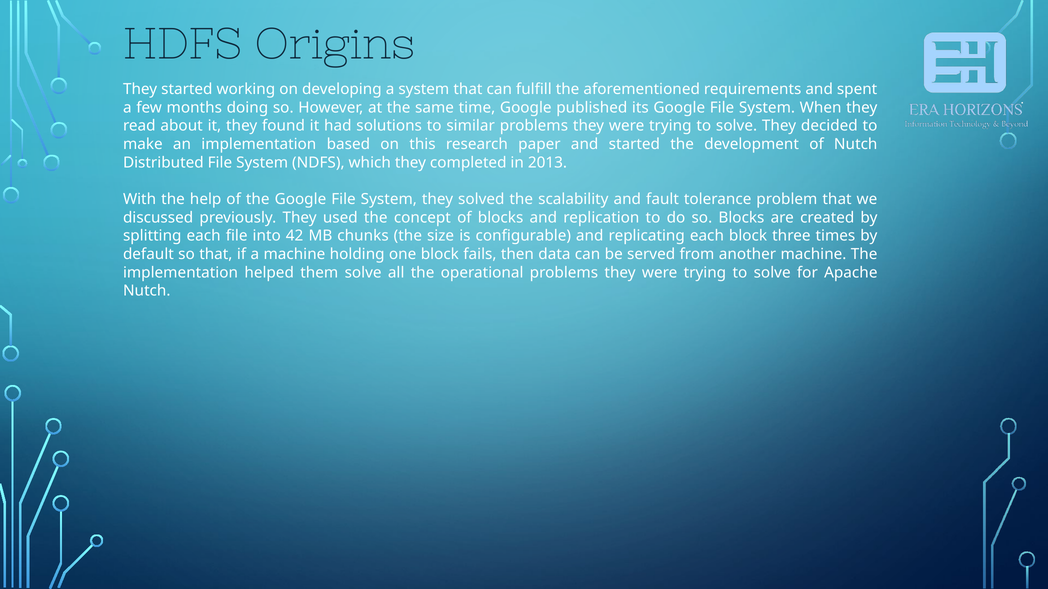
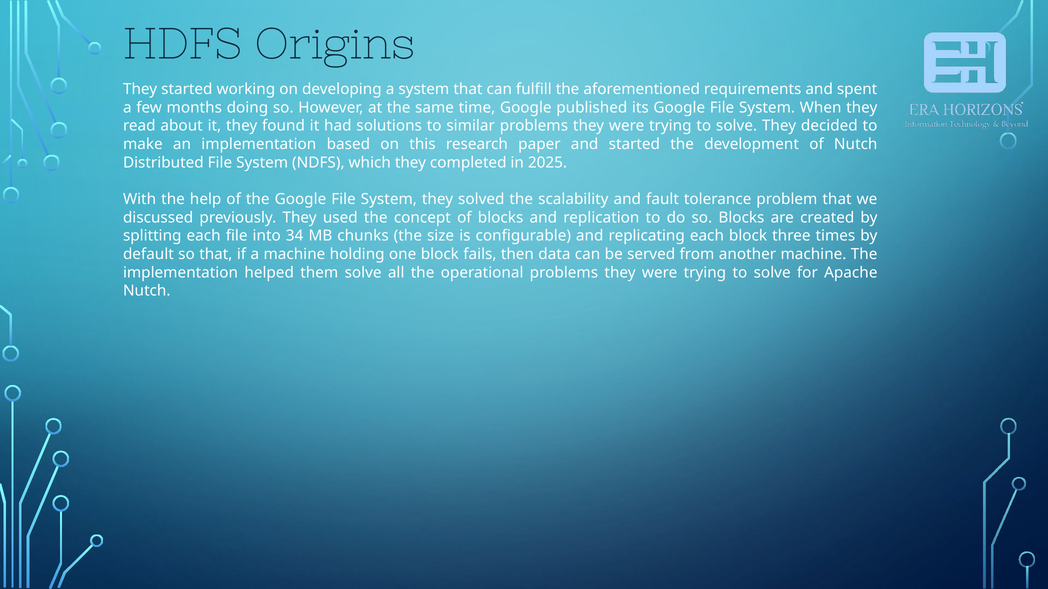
2013: 2013 -> 2025
42: 42 -> 34
